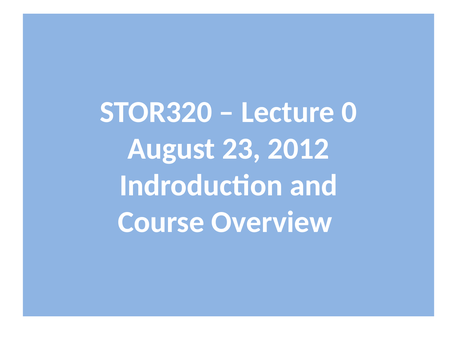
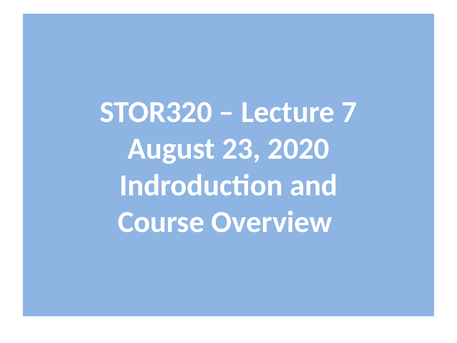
0: 0 -> 7
2012: 2012 -> 2020
